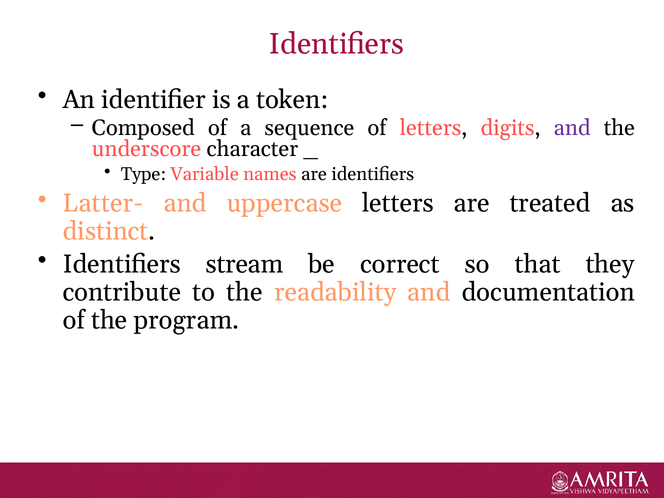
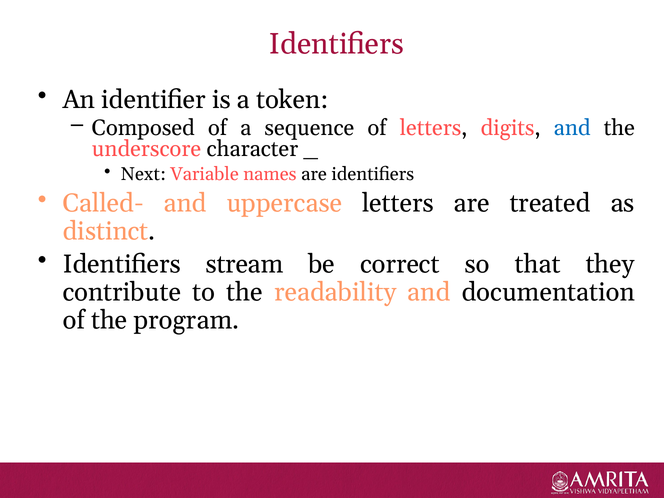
and at (572, 128) colour: purple -> blue
Type: Type -> Next
Latter-: Latter- -> Called-
